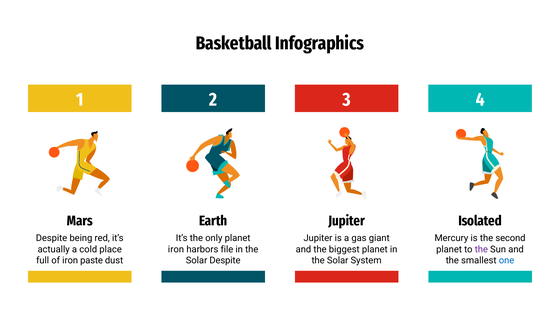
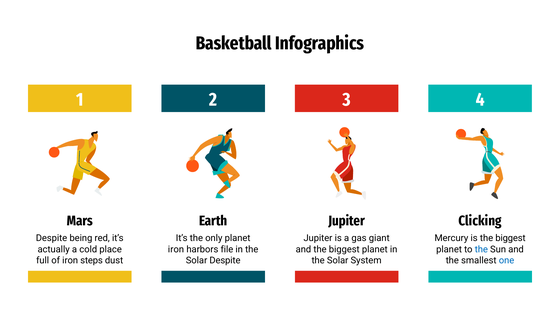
Isolated: Isolated -> Clicking
is the second: second -> biggest
the at (481, 249) colour: purple -> blue
paste: paste -> steps
